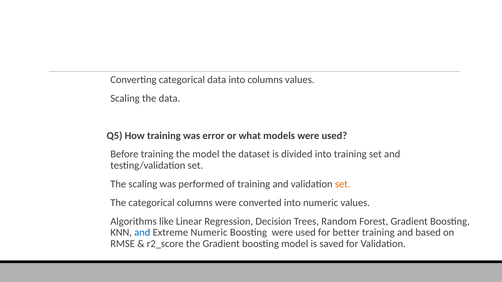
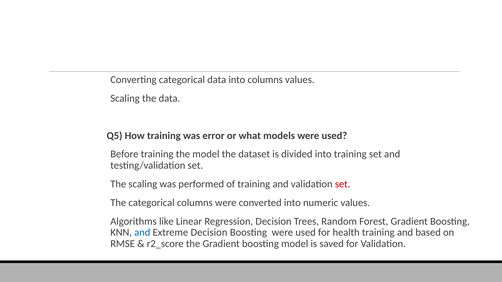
set at (343, 184) colour: orange -> red
Extreme Numeric: Numeric -> Decision
better: better -> health
